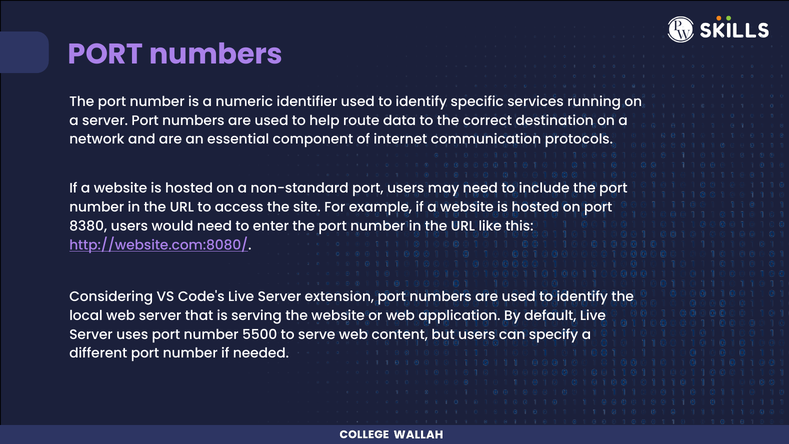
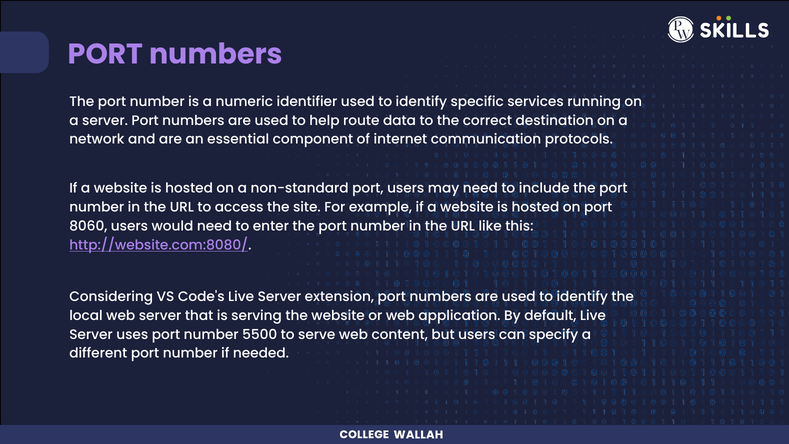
8380: 8380 -> 8060
